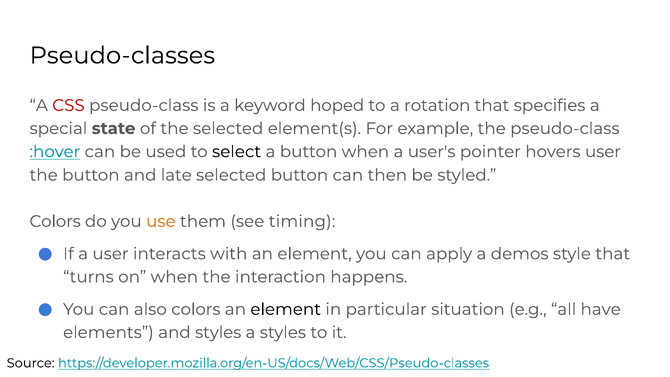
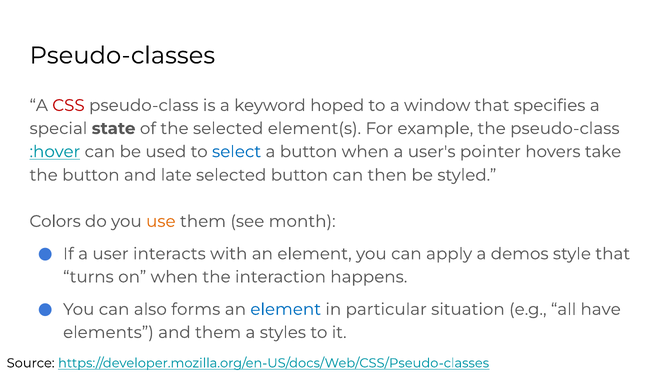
rotation: rotation -> window
select colour: black -> blue
hovers user: user -> take
timing: timing -> month
also colors: colors -> forms
element at (286, 309) colour: black -> blue
and styles: styles -> them
